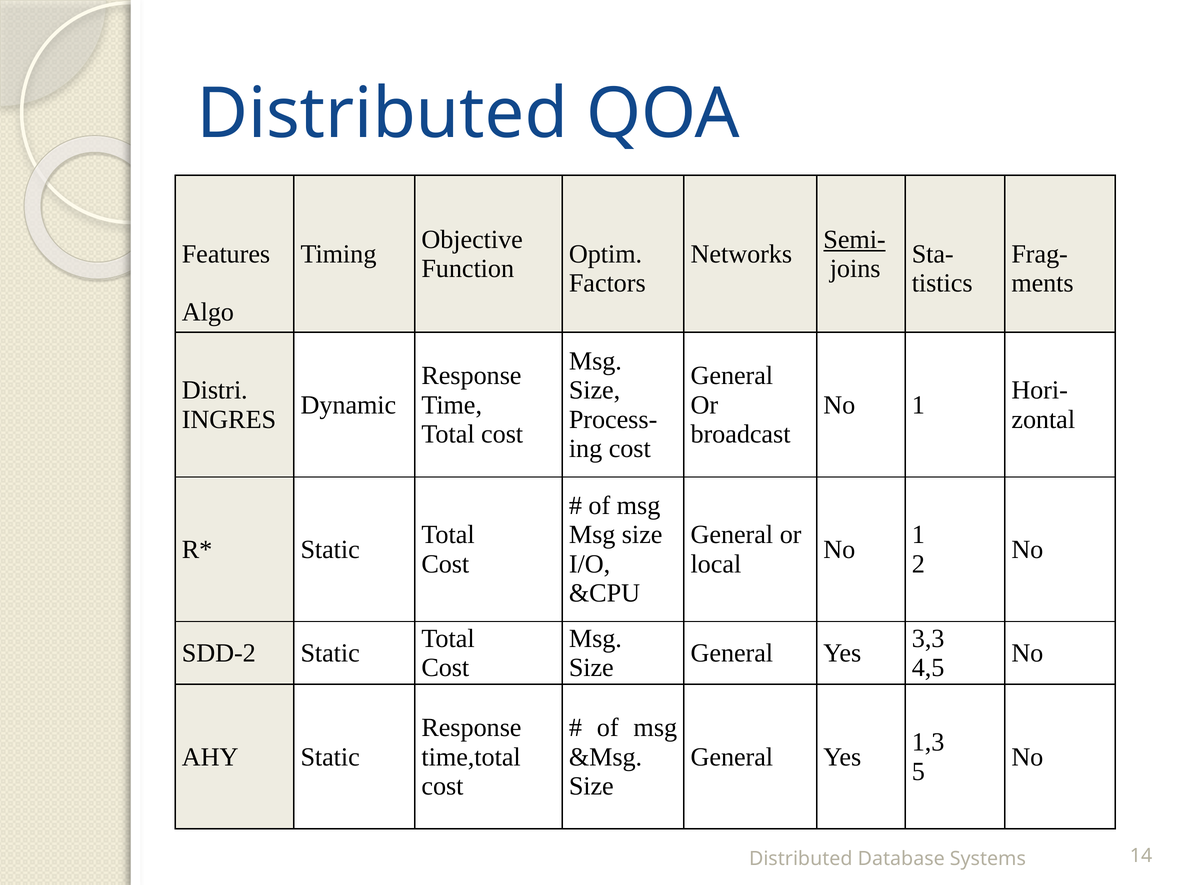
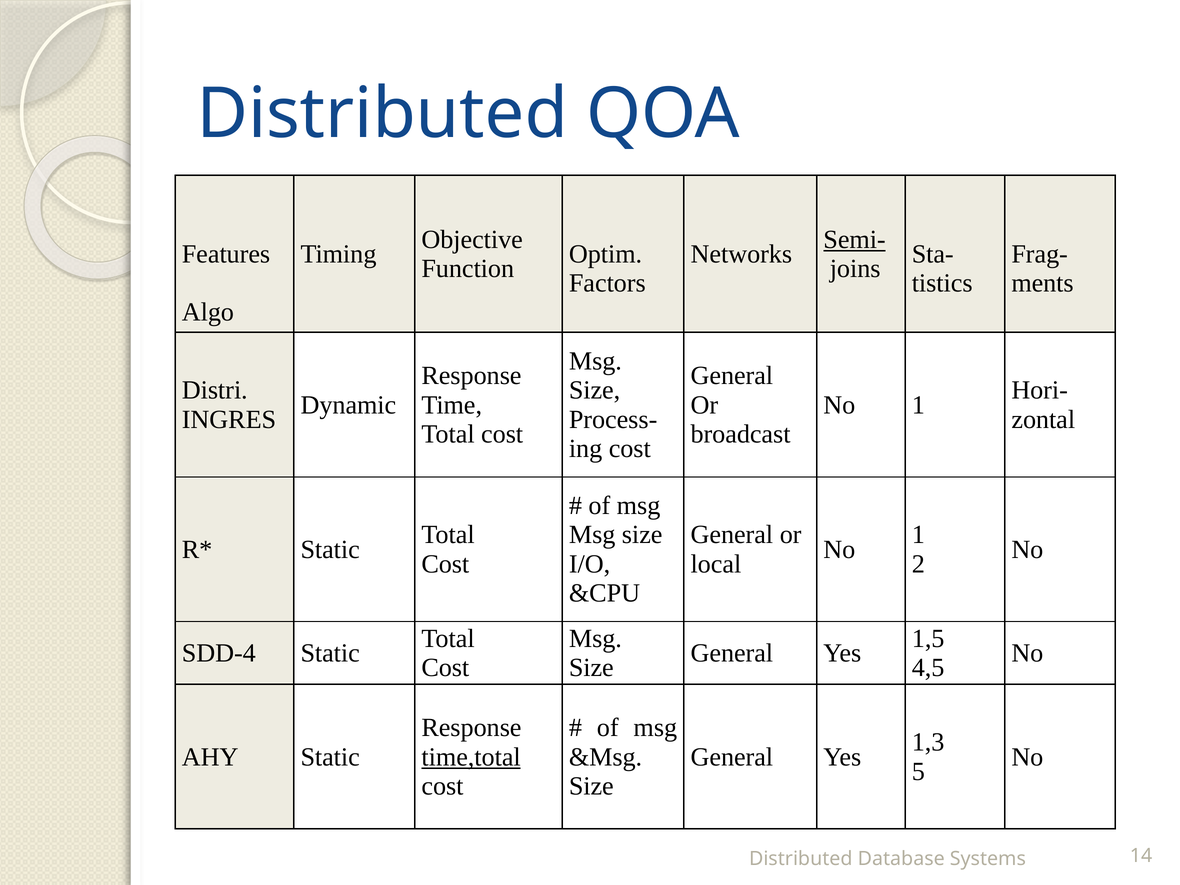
3,3: 3,3 -> 1,5
SDD-2: SDD-2 -> SDD-4
time,total underline: none -> present
